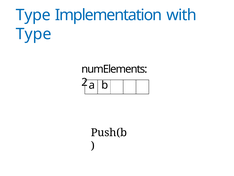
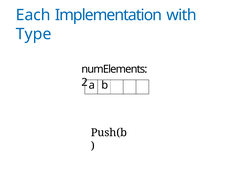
Type at (33, 15): Type -> Each
